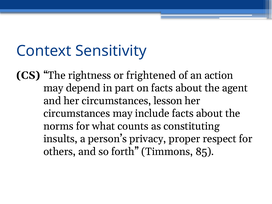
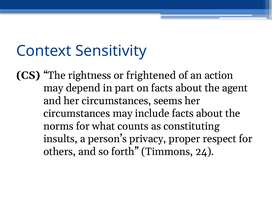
lesson: lesson -> seems
85: 85 -> 24
